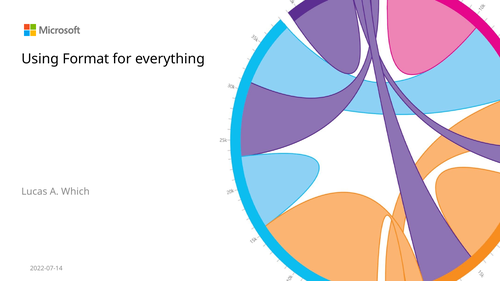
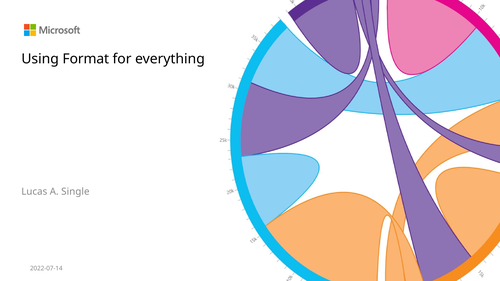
Which: Which -> Single
